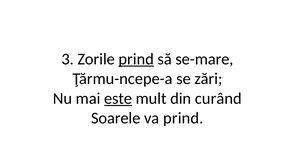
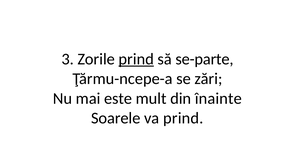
se-mare: se-mare -> se-parte
este underline: present -> none
curând: curând -> înainte
